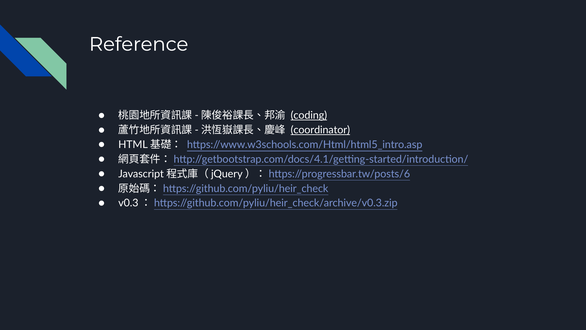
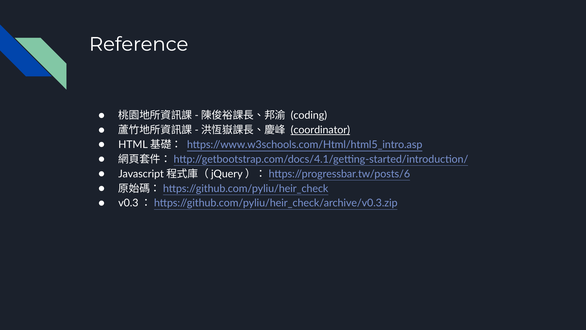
coding underline: present -> none
